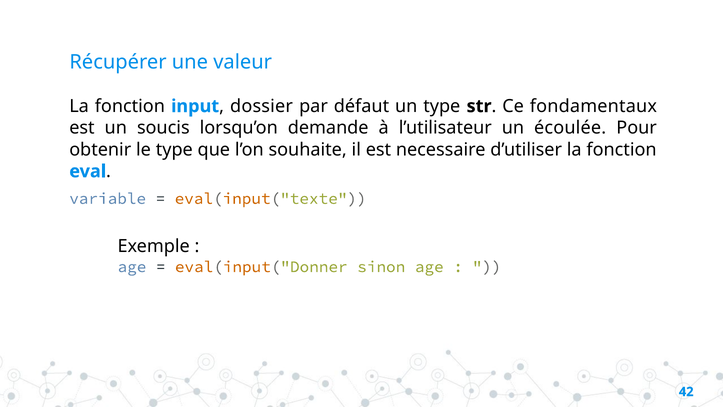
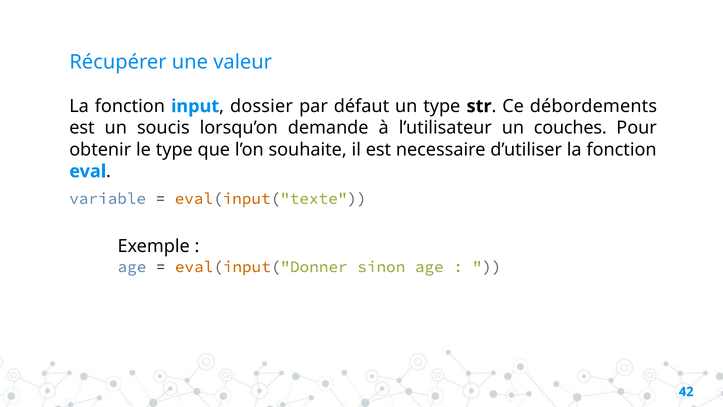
fondamentaux: fondamentaux -> débordements
écoulée: écoulée -> couches
